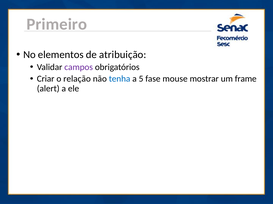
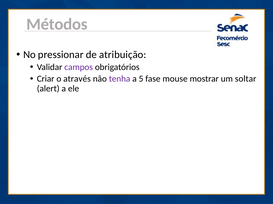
Primeiro: Primeiro -> Métodos
elementos: elementos -> pressionar
relação: relação -> através
tenha colour: blue -> purple
frame: frame -> soltar
